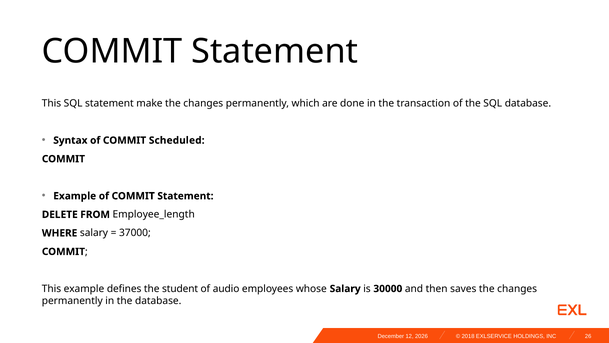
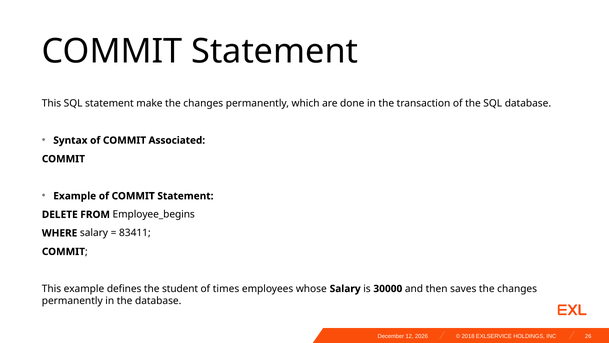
Scheduled: Scheduled -> Associated
Employee_length: Employee_length -> Employee_begins
37000: 37000 -> 83411
audio: audio -> times
